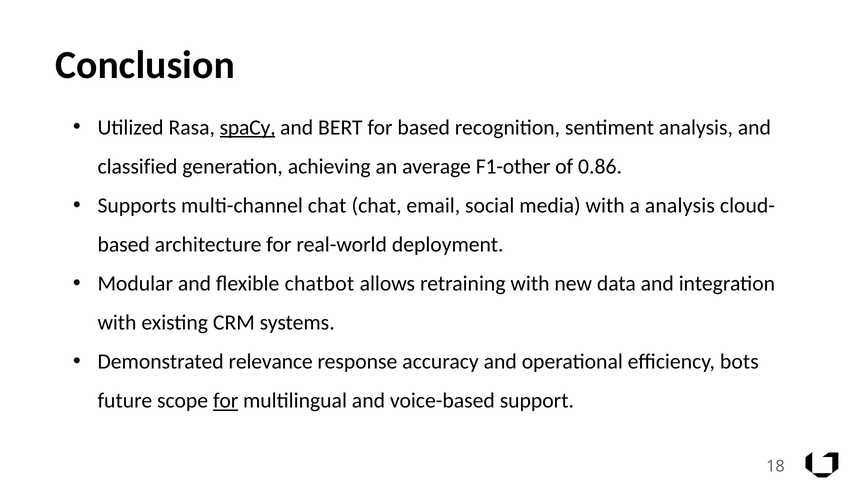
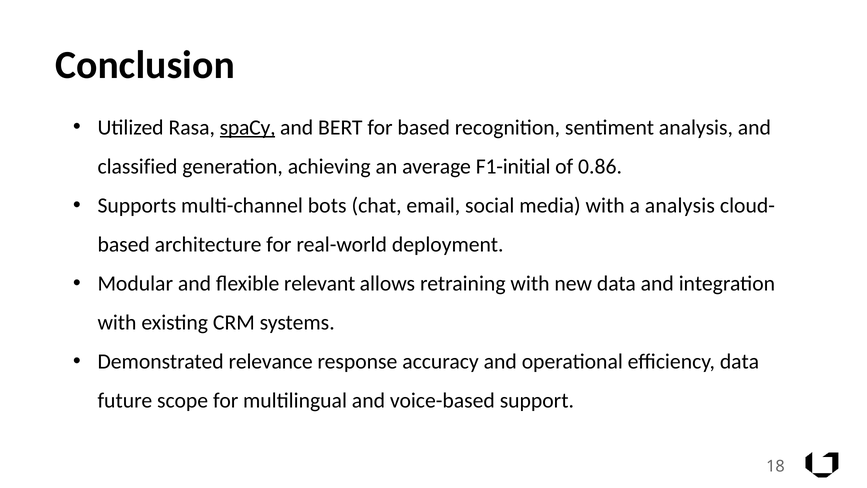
F1-other: F1-other -> F1-initial
multi-channel chat: chat -> bots
chatbot: chatbot -> relevant
efficiency bots: bots -> data
for at (226, 401) underline: present -> none
